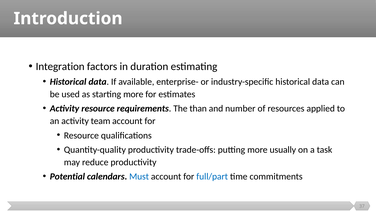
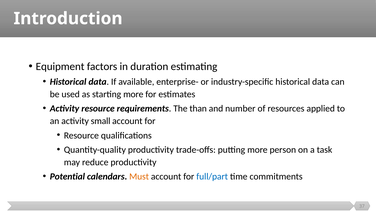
Integration: Integration -> Equipment
team: team -> small
usually: usually -> person
Must colour: blue -> orange
